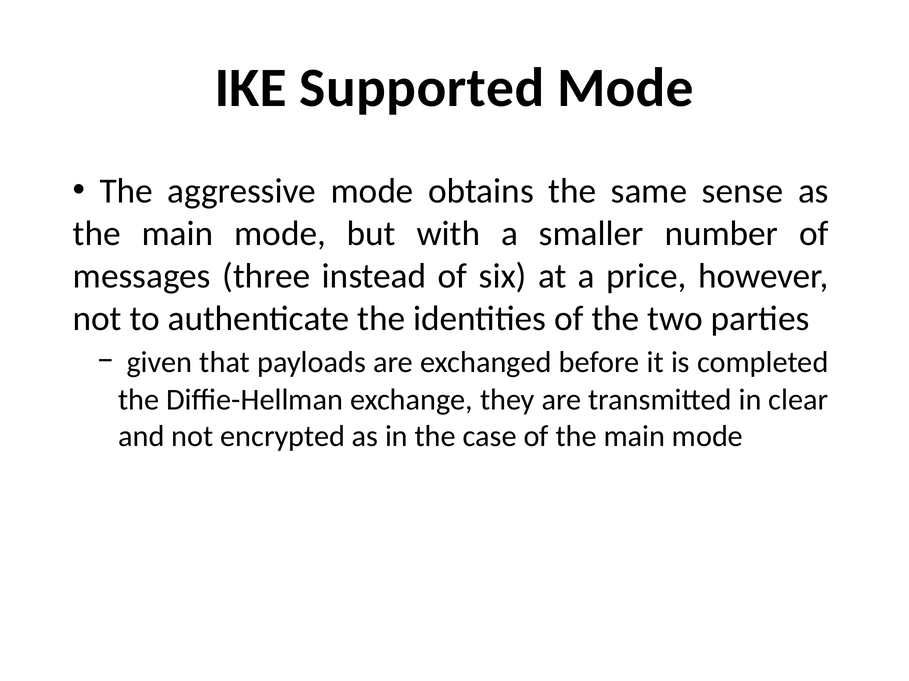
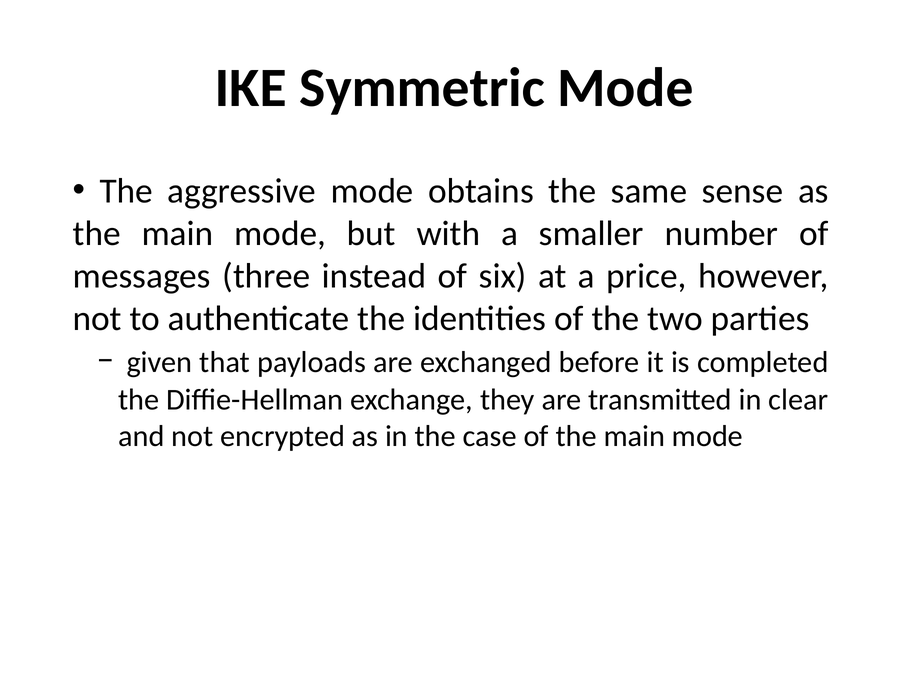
Supported: Supported -> Symmetric
